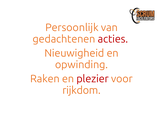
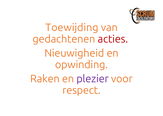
Persoonlijk: Persoonlijk -> Toewijding
plezier colour: red -> purple
rijkdom: rijkdom -> respect
